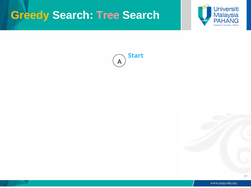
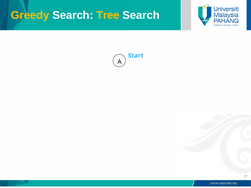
Tree colour: pink -> yellow
